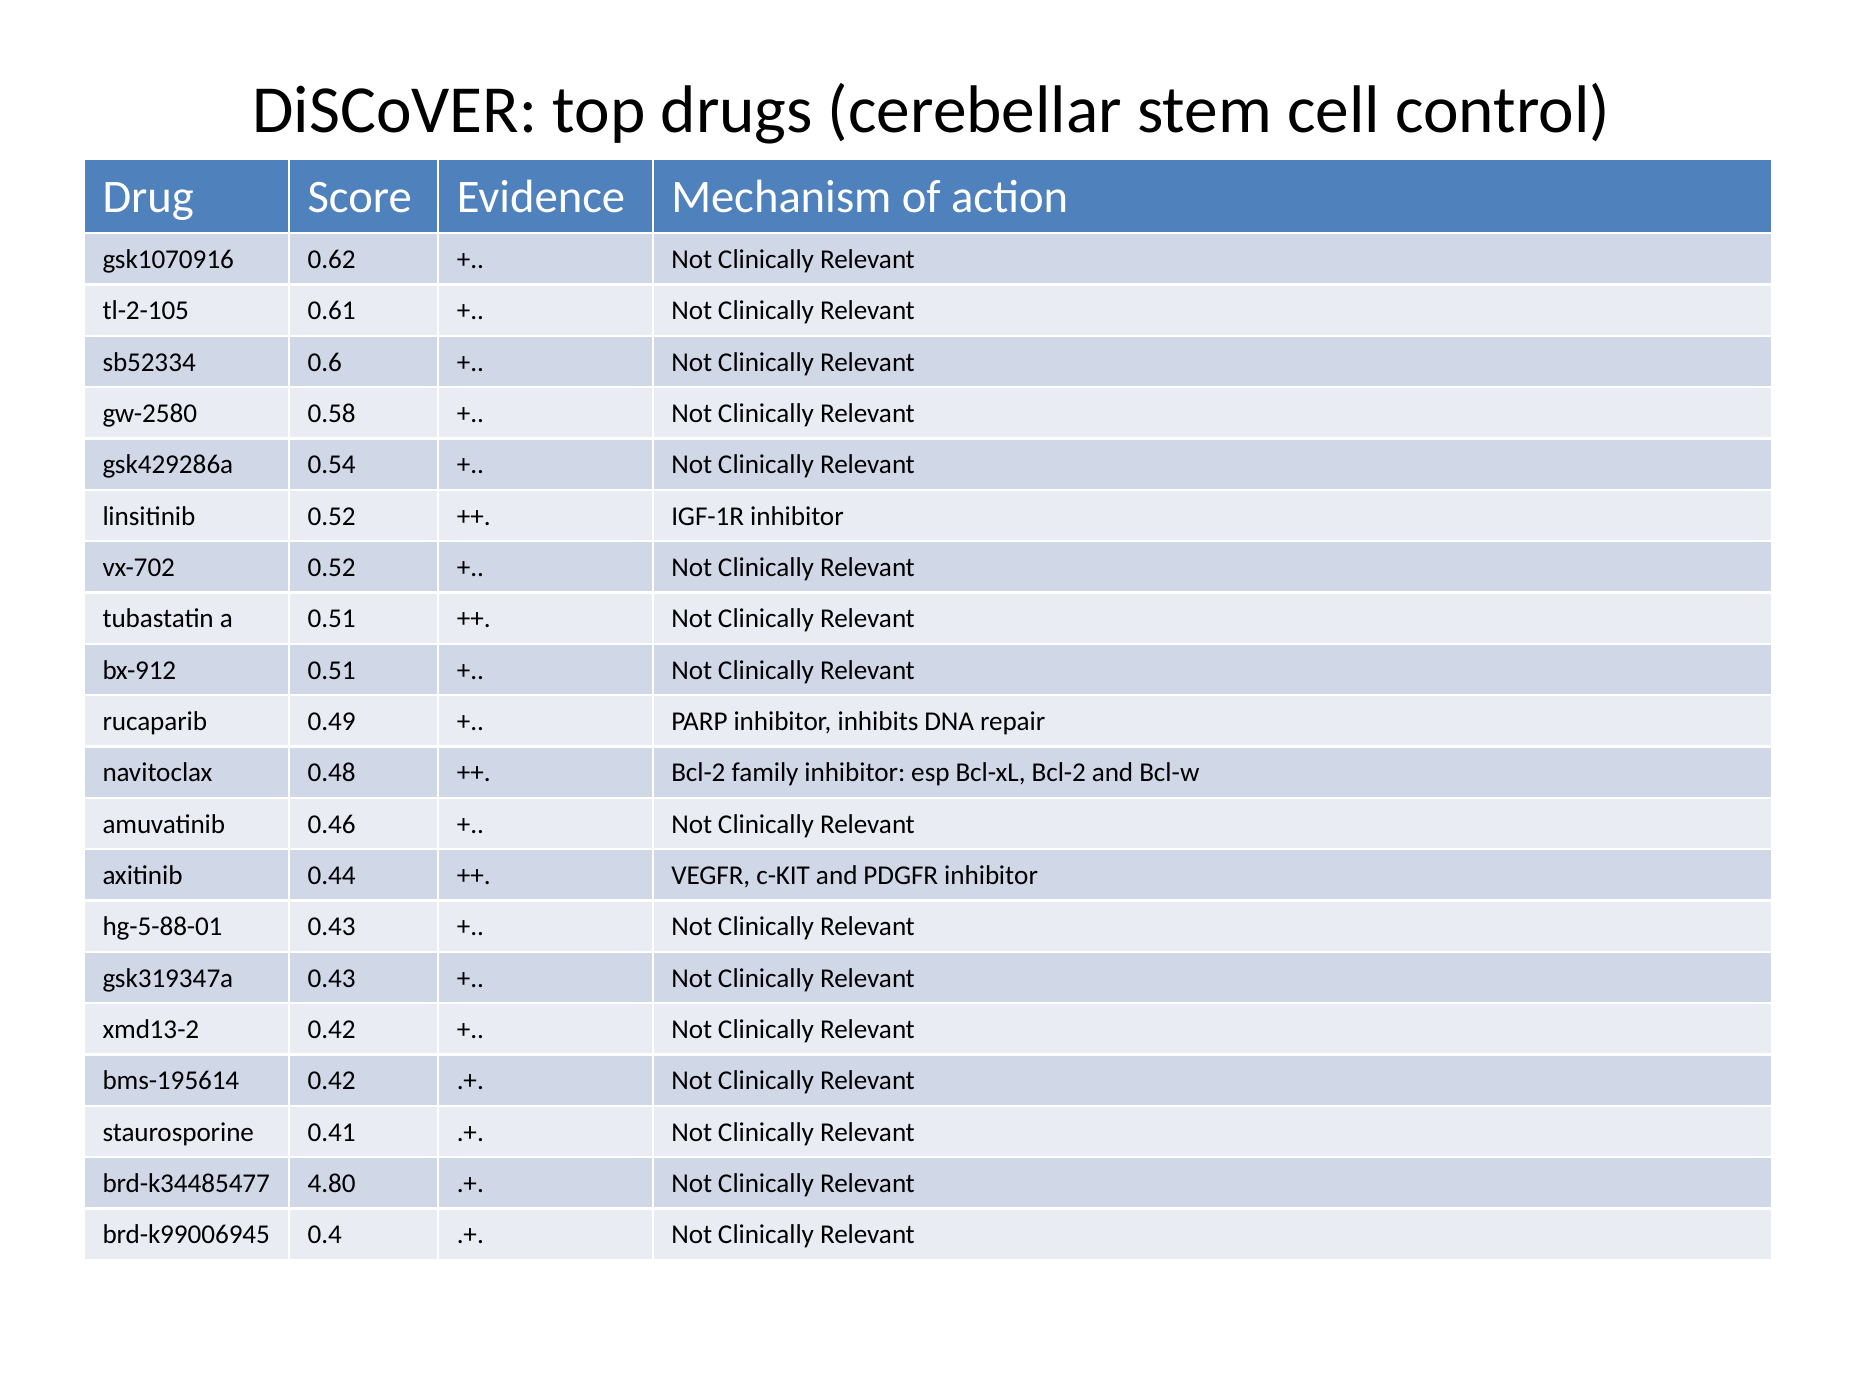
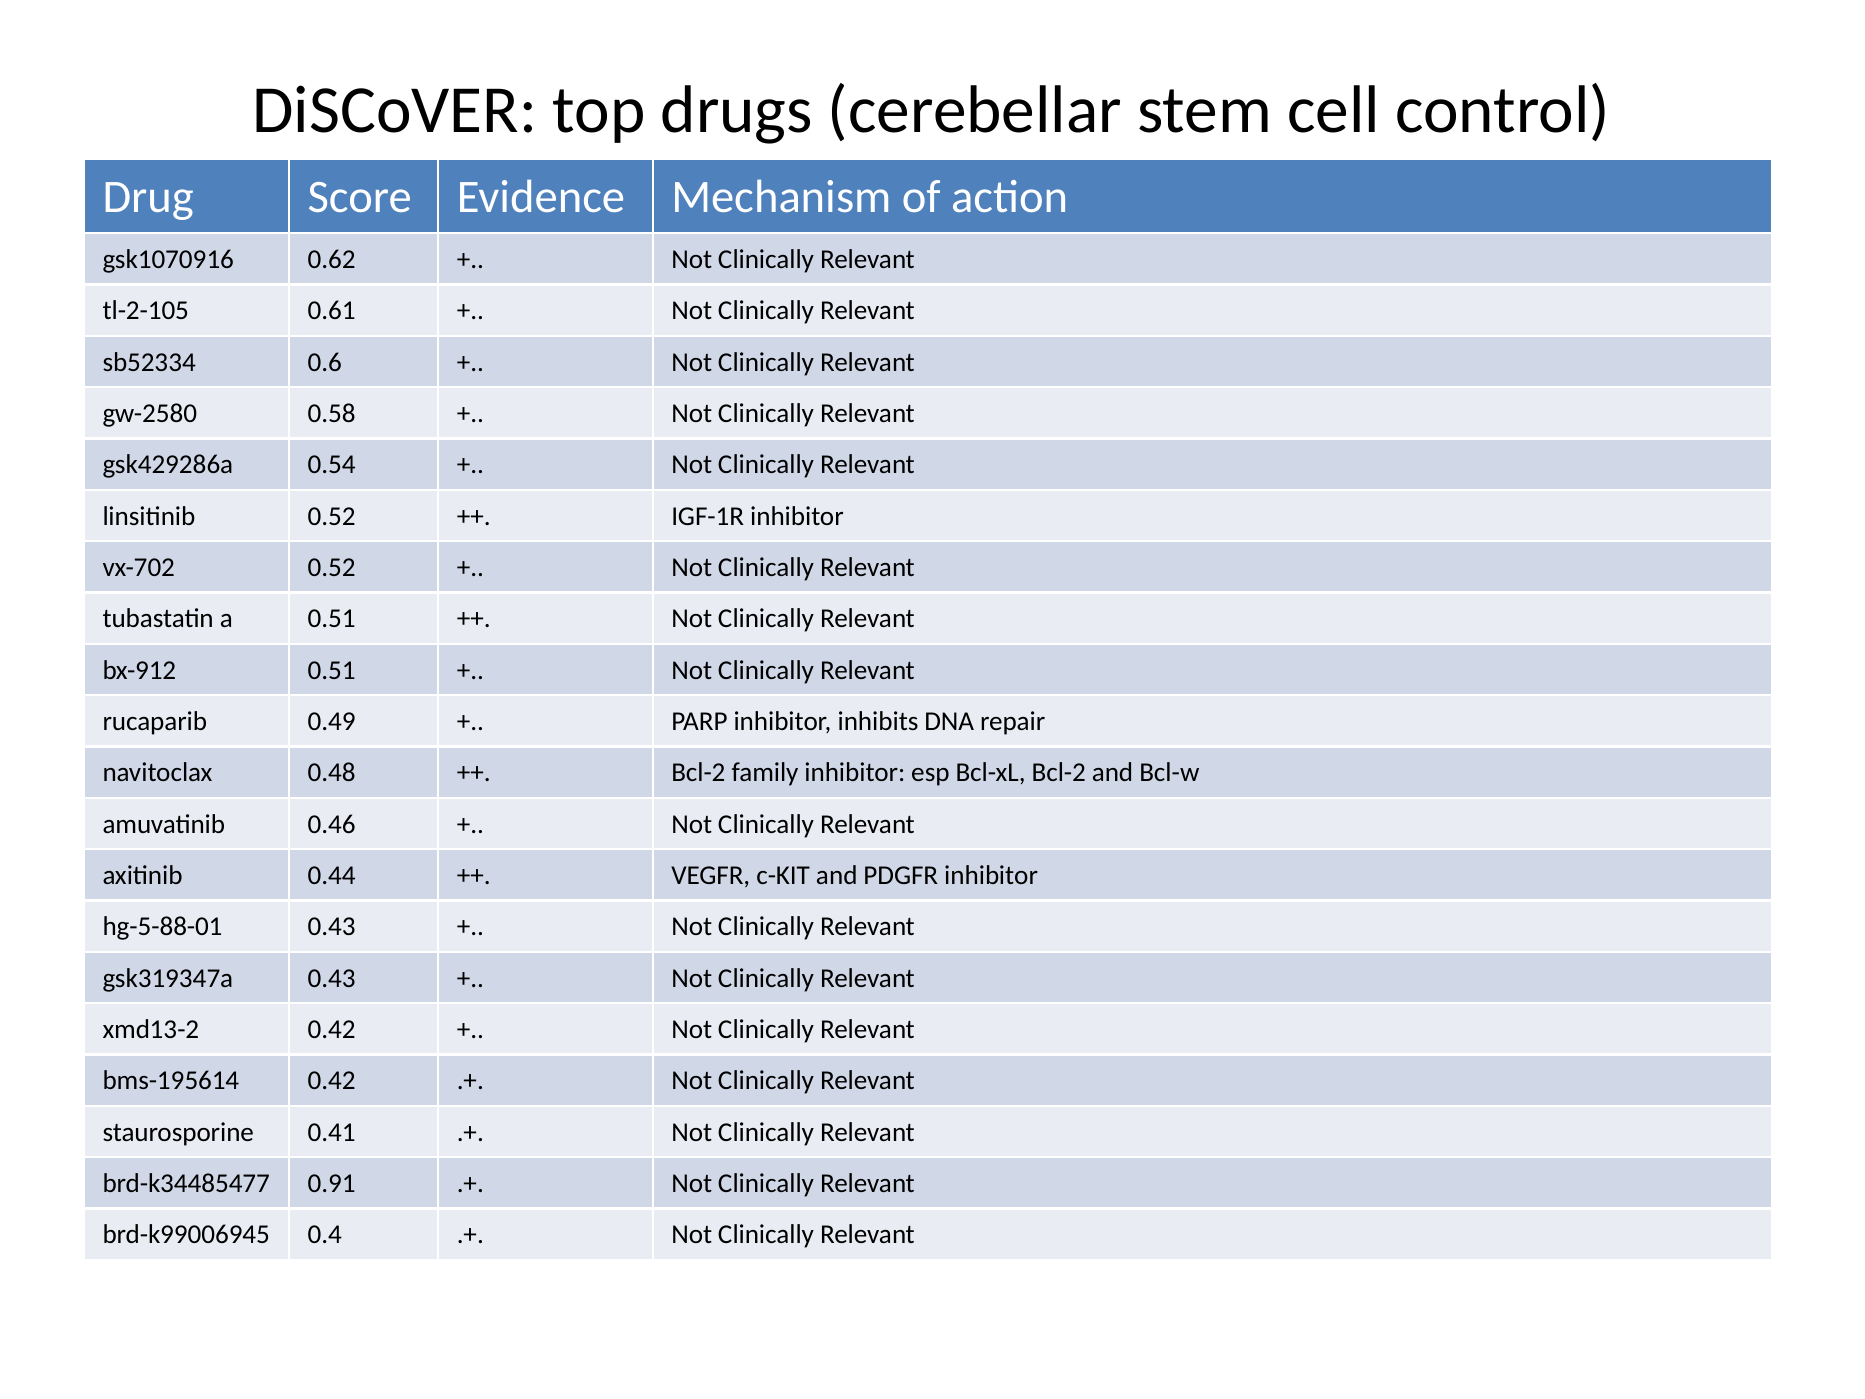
4.80: 4.80 -> 0.91
